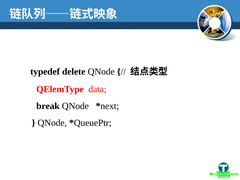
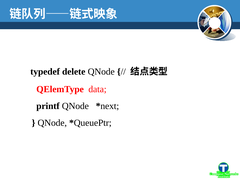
break: break -> printf
